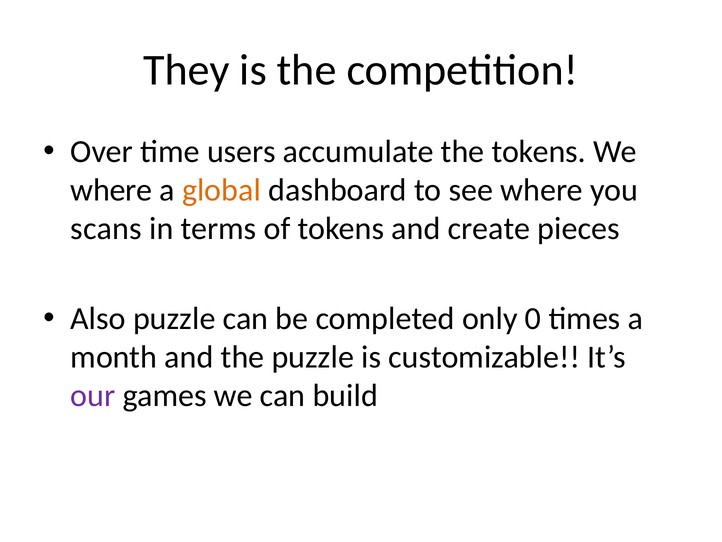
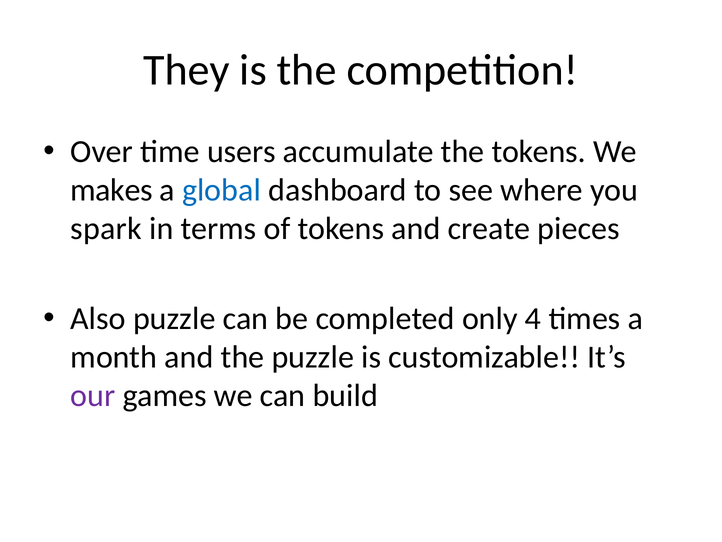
where at (111, 190): where -> makes
global colour: orange -> blue
scans: scans -> spark
0: 0 -> 4
